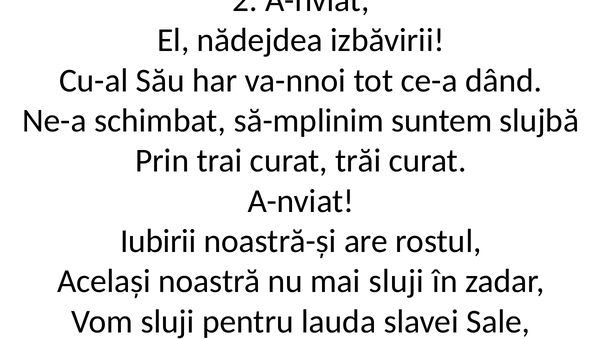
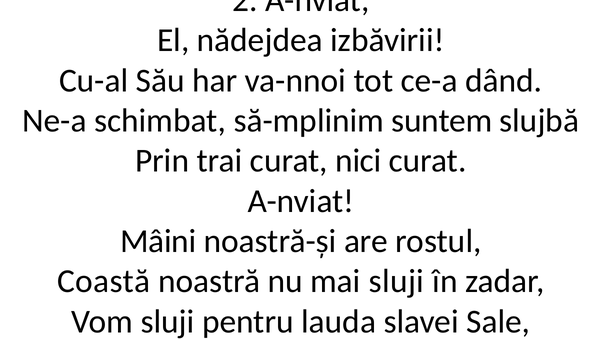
trăi: trăi -> nici
Iubirii: Iubirii -> Mâini
Același: Același -> Coastă
